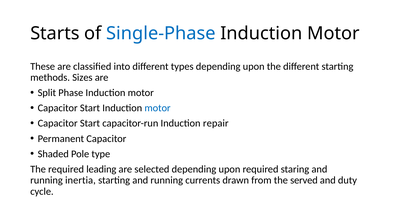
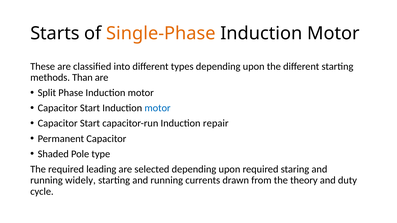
Single-Phase colour: blue -> orange
Sizes: Sizes -> Than
inertia: inertia -> widely
served: served -> theory
